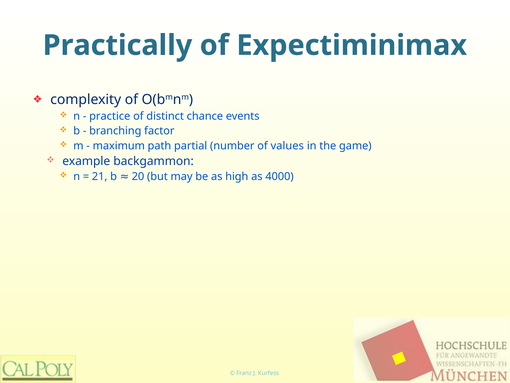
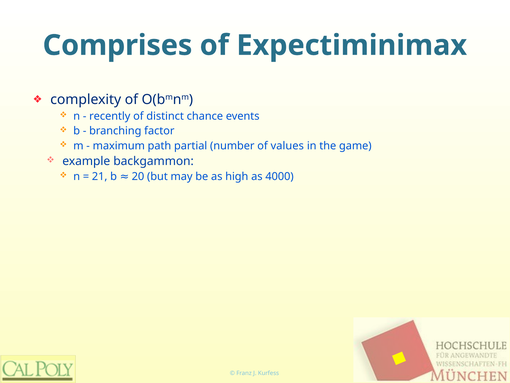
Practically: Practically -> Comprises
practice: practice -> recently
